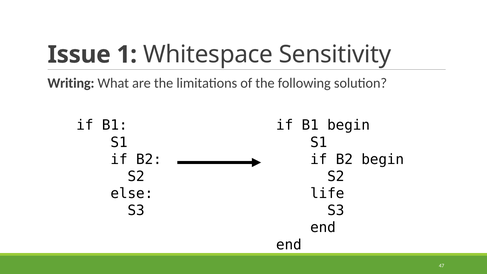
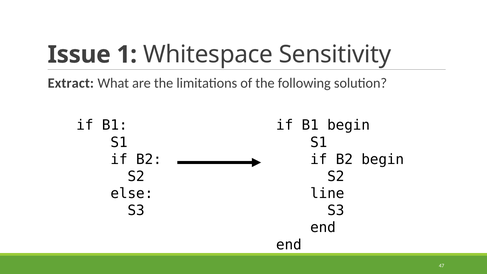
Writing: Writing -> Extract
life: life -> line
